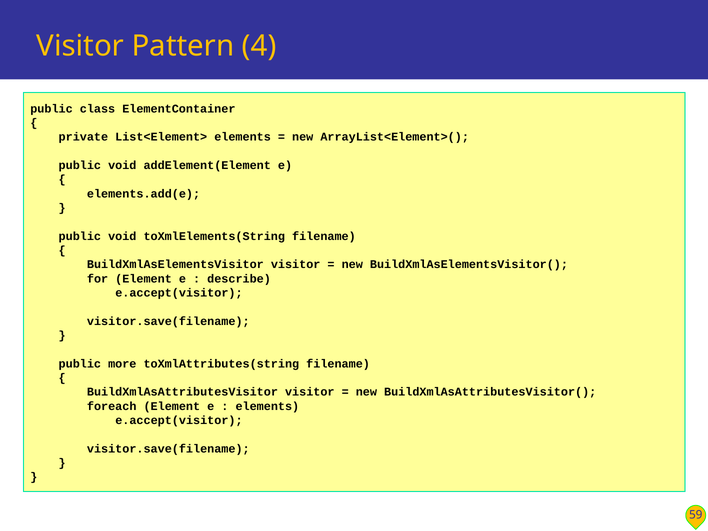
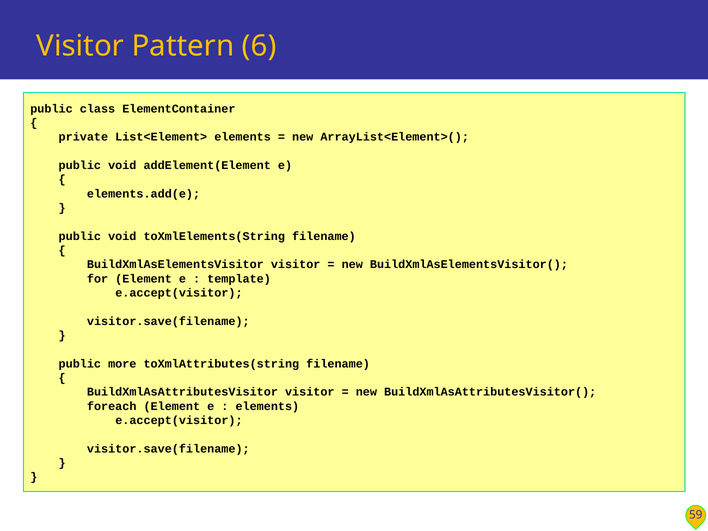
4: 4 -> 6
describe: describe -> template
